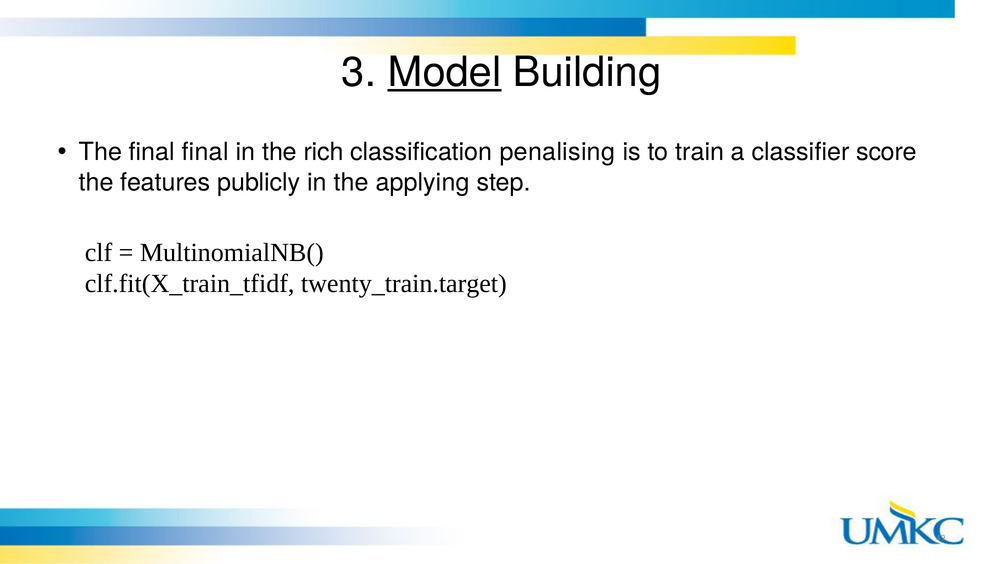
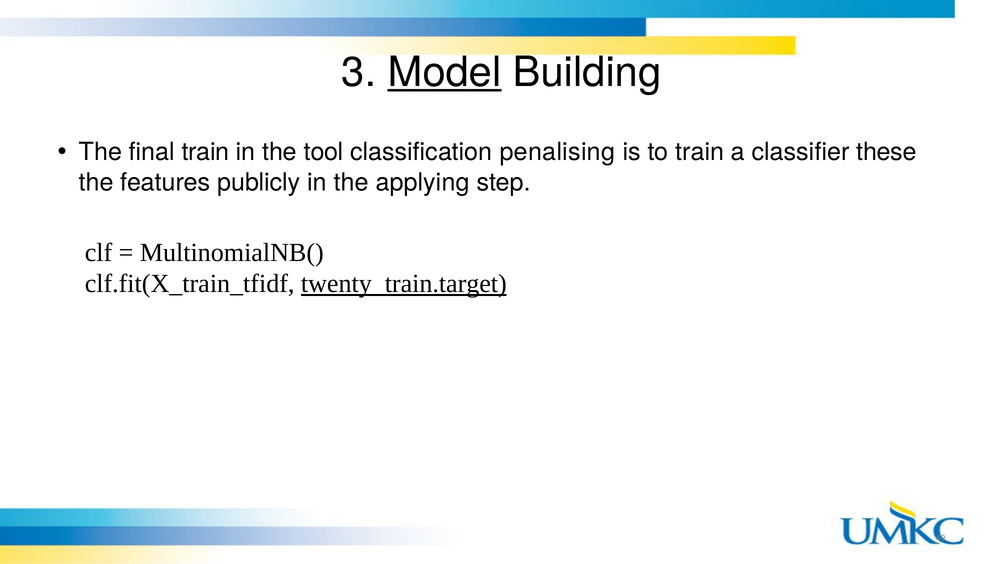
final final: final -> train
rich: rich -> tool
score: score -> these
twenty_train.target underline: none -> present
